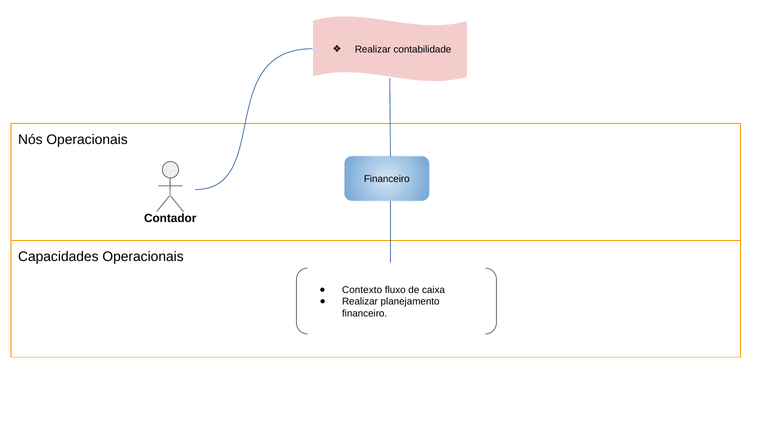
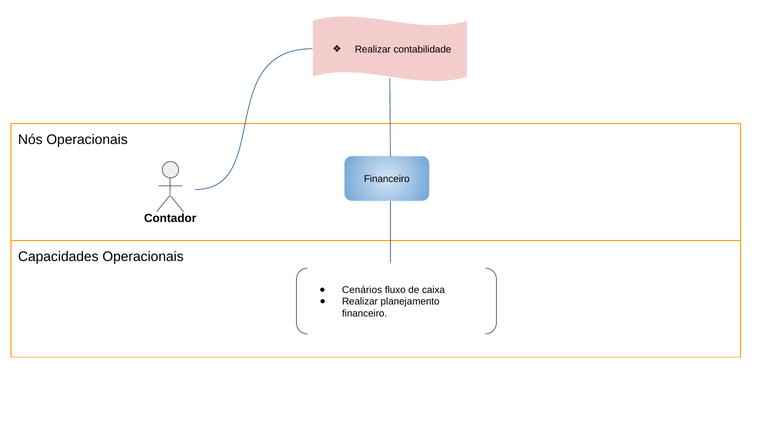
Contexto: Contexto -> Cenários
